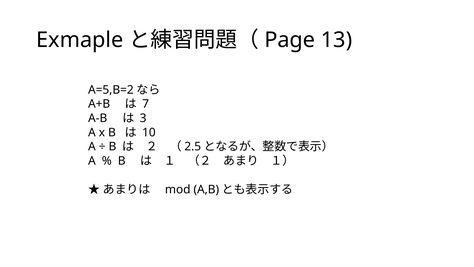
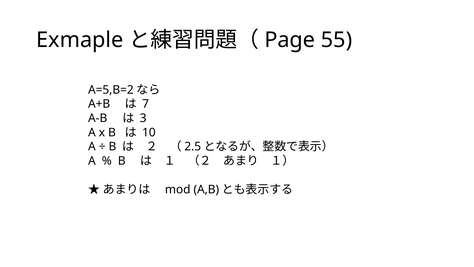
13: 13 -> 55
